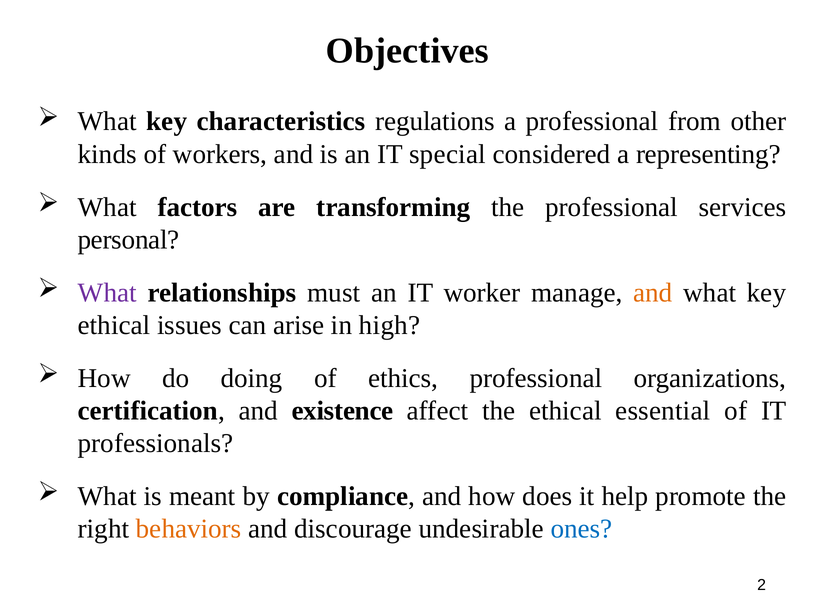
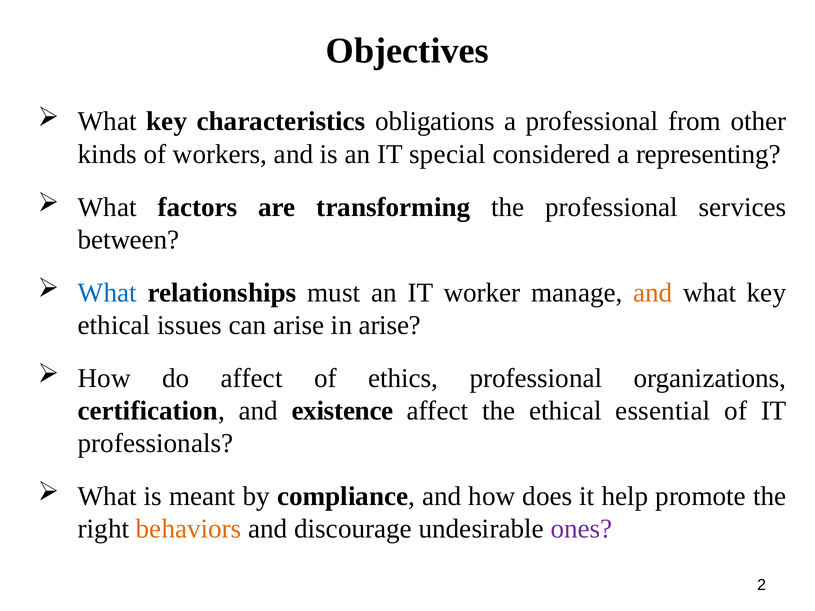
regulations: regulations -> obligations
personal: personal -> between
What at (107, 293) colour: purple -> blue
in high: high -> arise
do doing: doing -> affect
ones colour: blue -> purple
